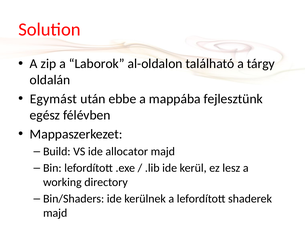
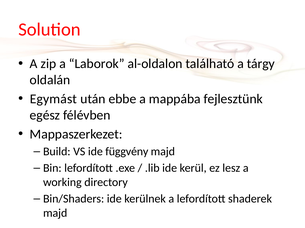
allocator: allocator -> függvény
